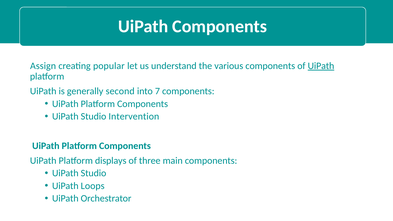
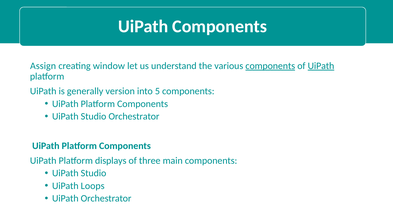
popular: popular -> window
components at (270, 66) underline: none -> present
second: second -> version
7: 7 -> 5
Studio Intervention: Intervention -> Orchestrator
